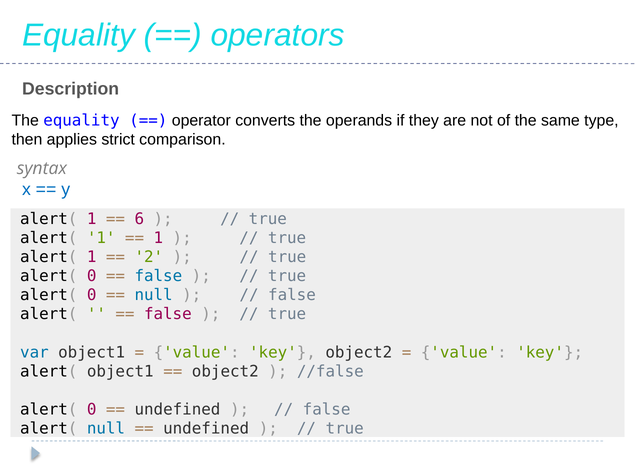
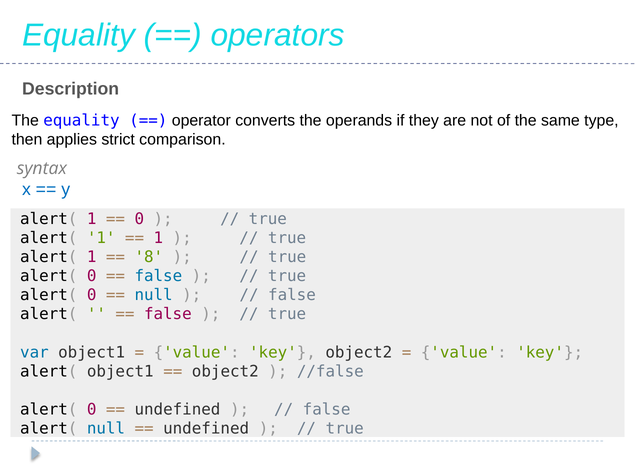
6 at (139, 219): 6 -> 0
2: 2 -> 8
